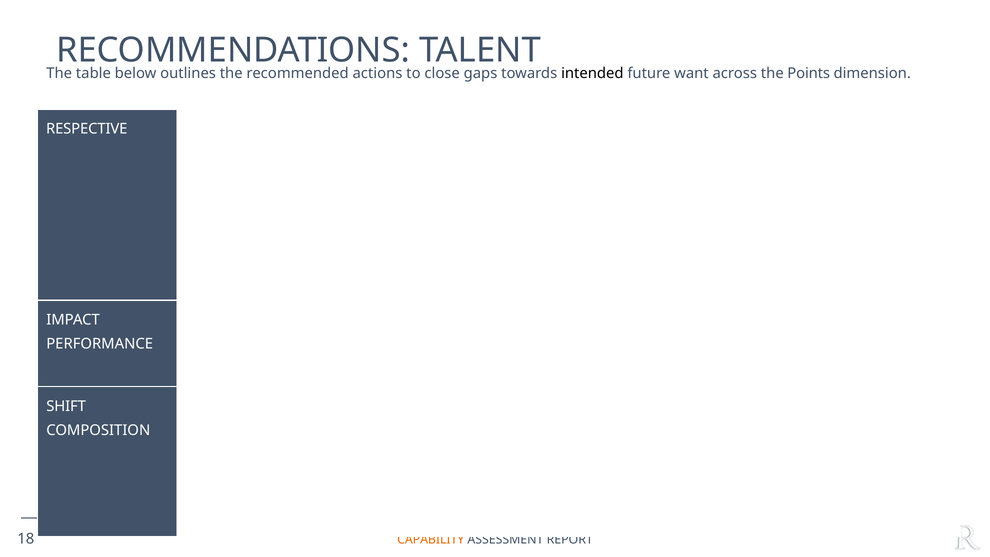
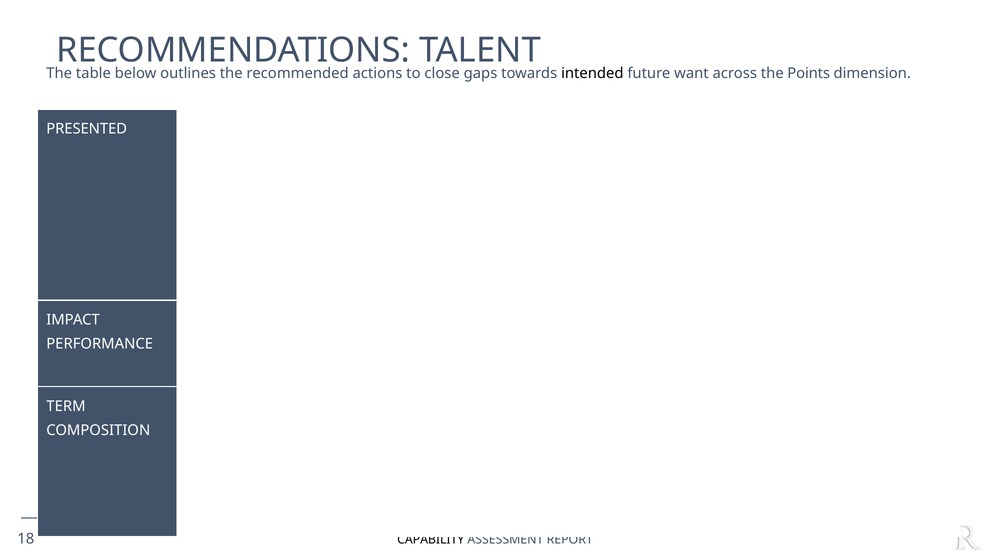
RESPECTIVE: RESPECTIVE -> PRESENTED
SHIFT: SHIFT -> TERM
CAPABILITY colour: orange -> black
